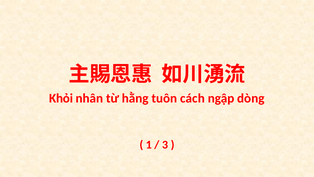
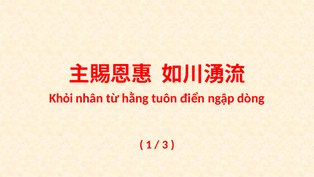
cách: cách -> điển
